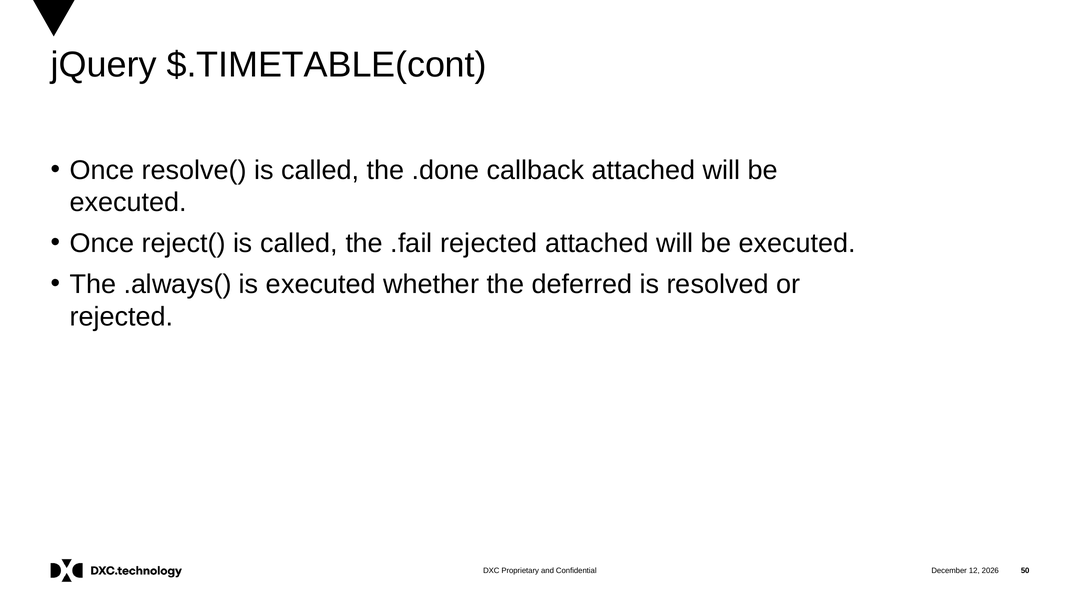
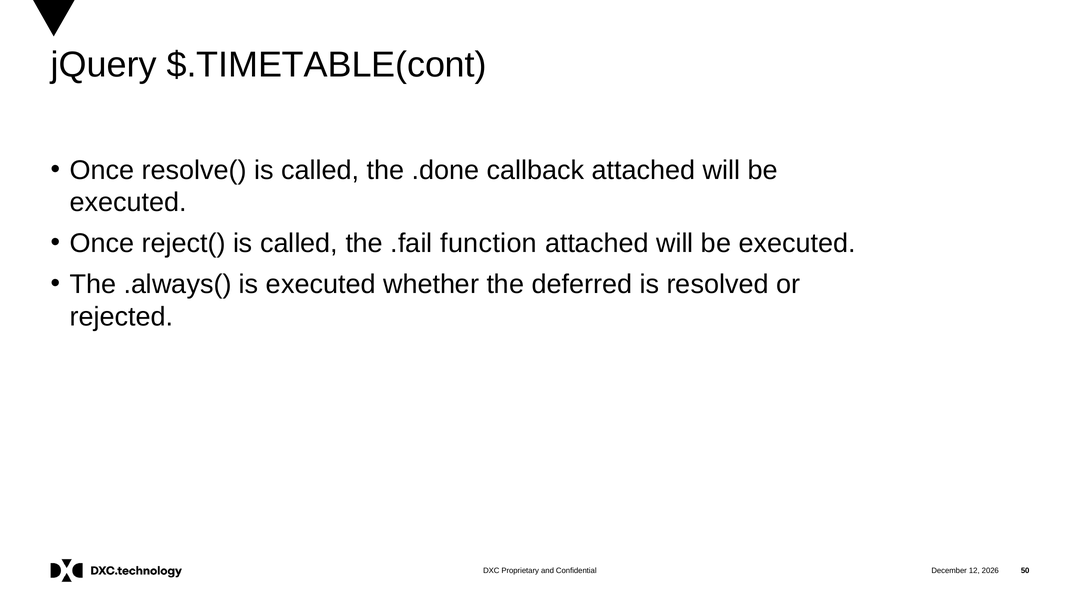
.fail rejected: rejected -> function
